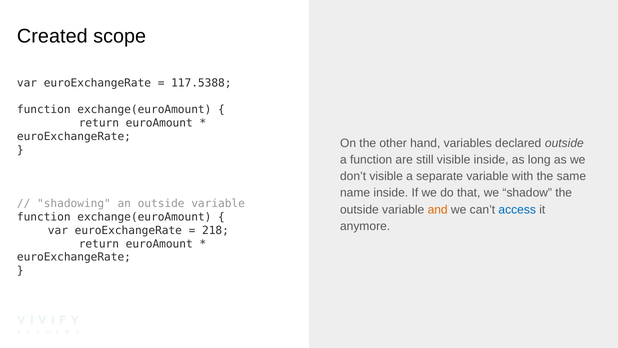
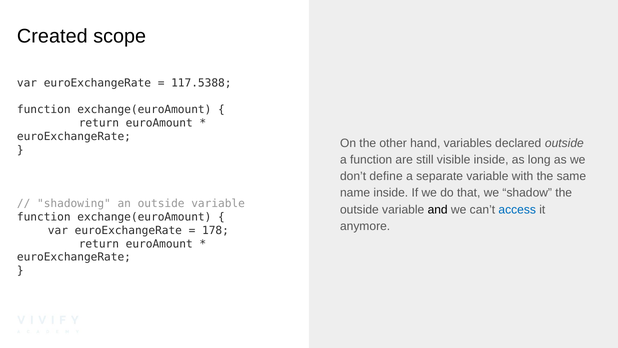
don’t visible: visible -> define
and colour: orange -> black
218: 218 -> 178
